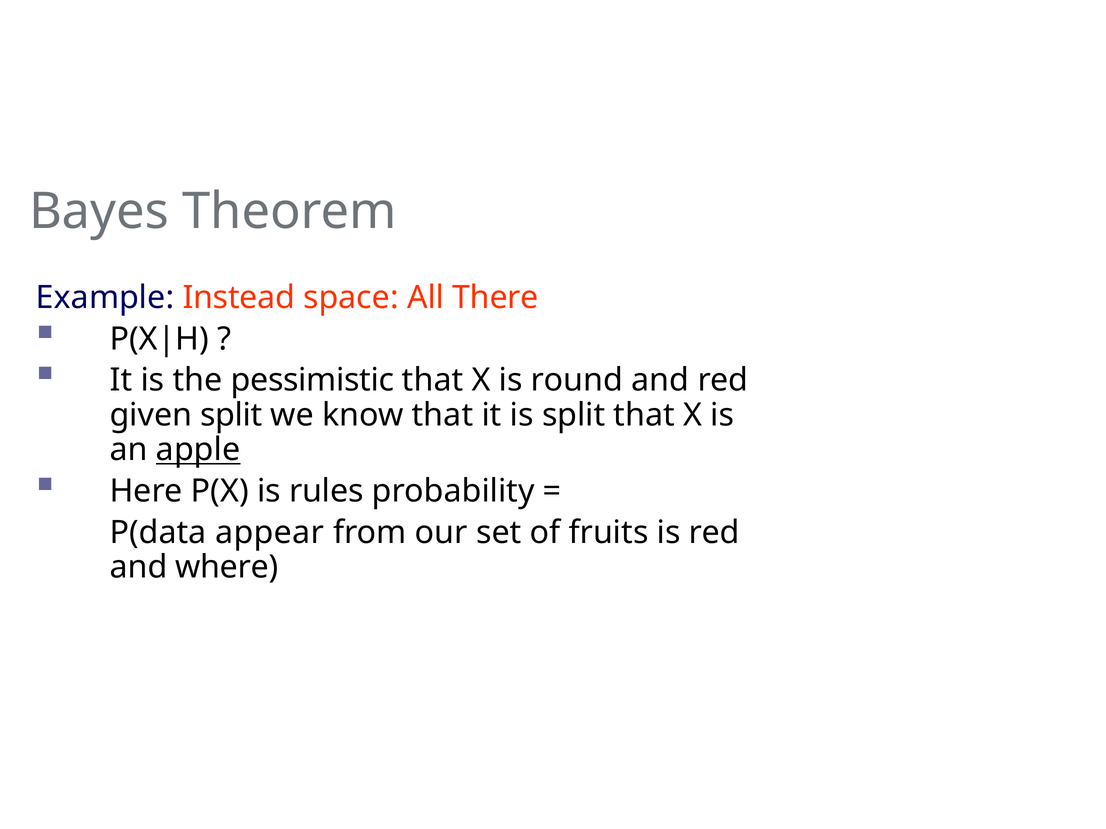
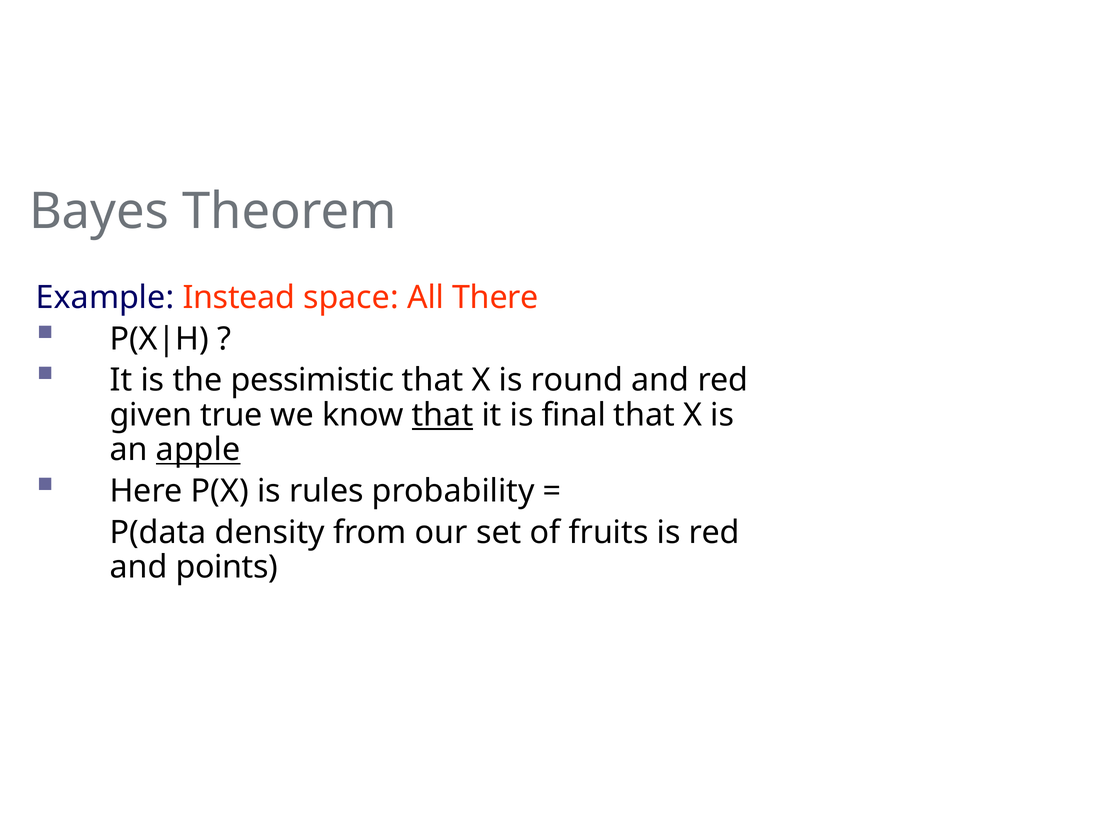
given split: split -> true
that at (442, 415) underline: none -> present
is split: split -> final
appear: appear -> density
where: where -> points
